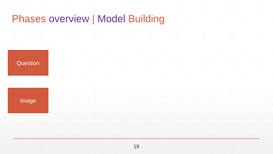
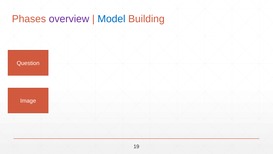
Model colour: purple -> blue
